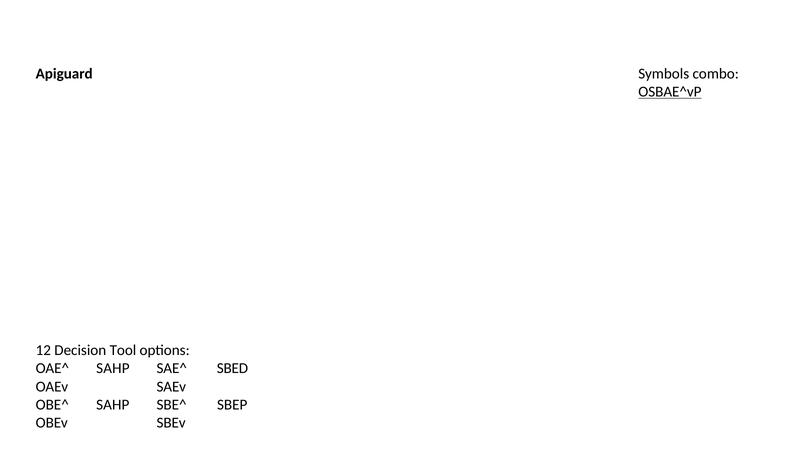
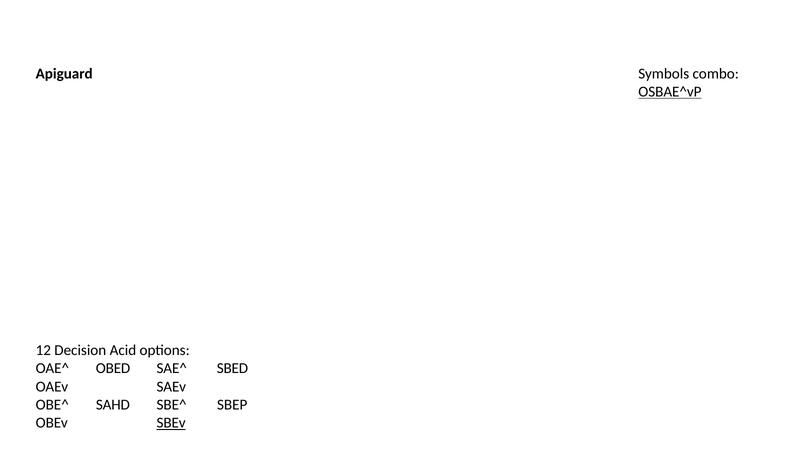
Tool: Tool -> Acid
OAE^ SAHP: SAHP -> OBED
OBE^ SAHP: SAHP -> SAHD
SBEv underline: none -> present
